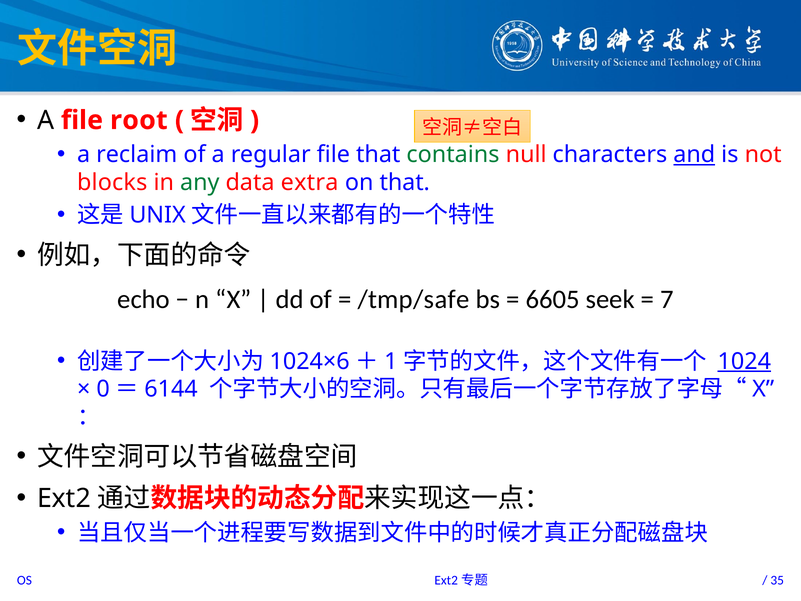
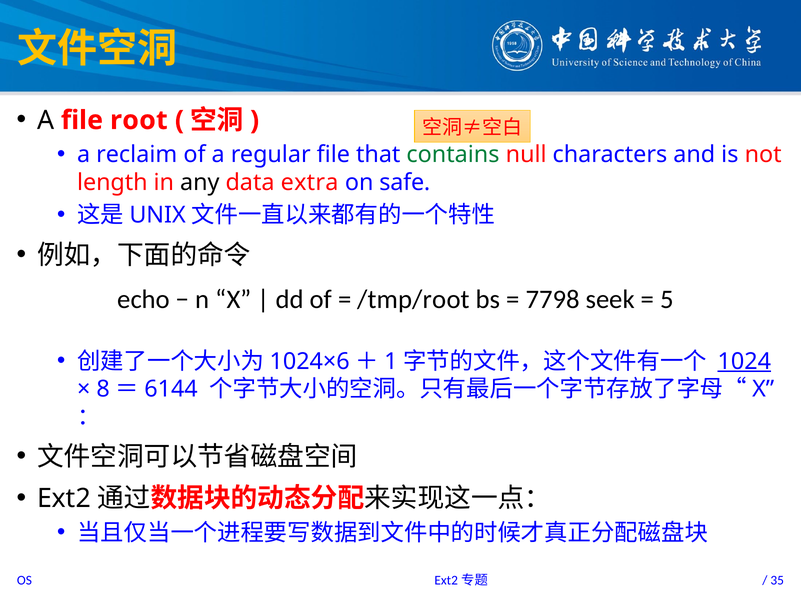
and underline: present -> none
blocks: blocks -> length
any colour: green -> black
on that: that -> safe
/tmp/safe: /tmp/safe -> /tmp/root
6605: 6605 -> 7798
7: 7 -> 5
0: 0 -> 8
